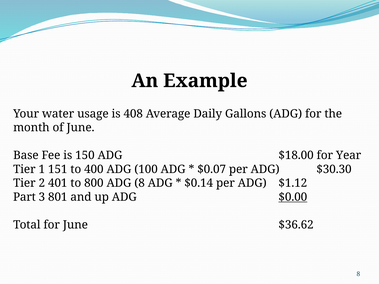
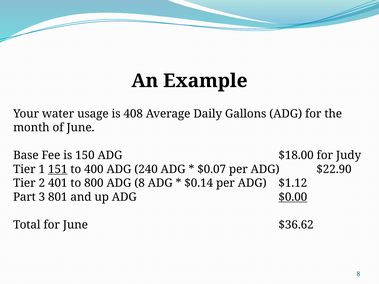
Year: Year -> Judy
151 underline: none -> present
100: 100 -> 240
$30.30: $30.30 -> $22.90
